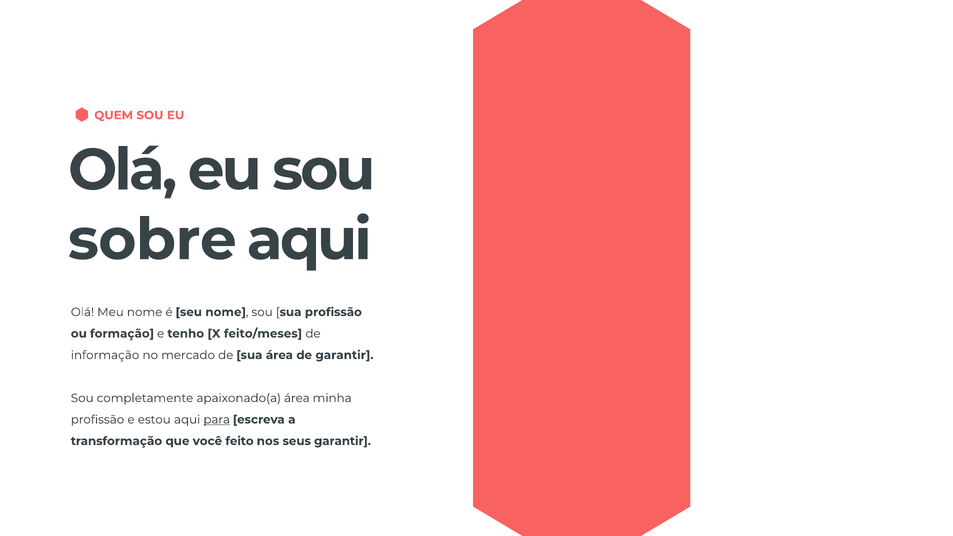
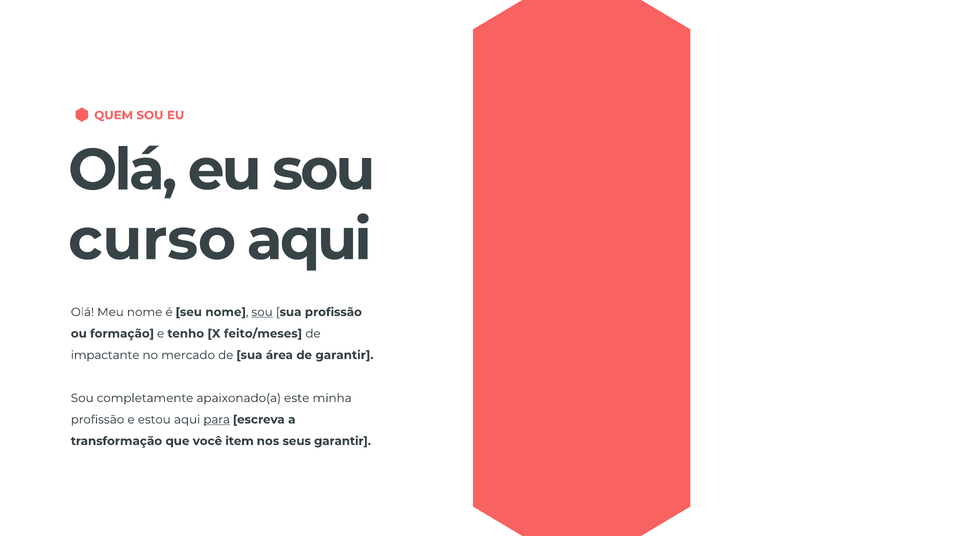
sobre: sobre -> curso
sou at (262, 312) underline: none -> present
informação: informação -> impactante
apaixonado(a área: área -> este
feito: feito -> item
